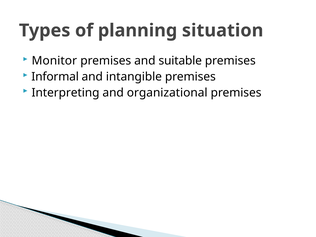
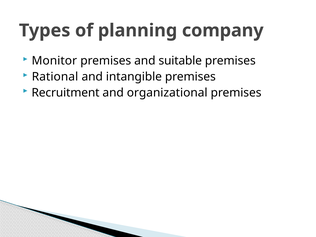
situation: situation -> company
Informal: Informal -> Rational
Interpreting: Interpreting -> Recruitment
